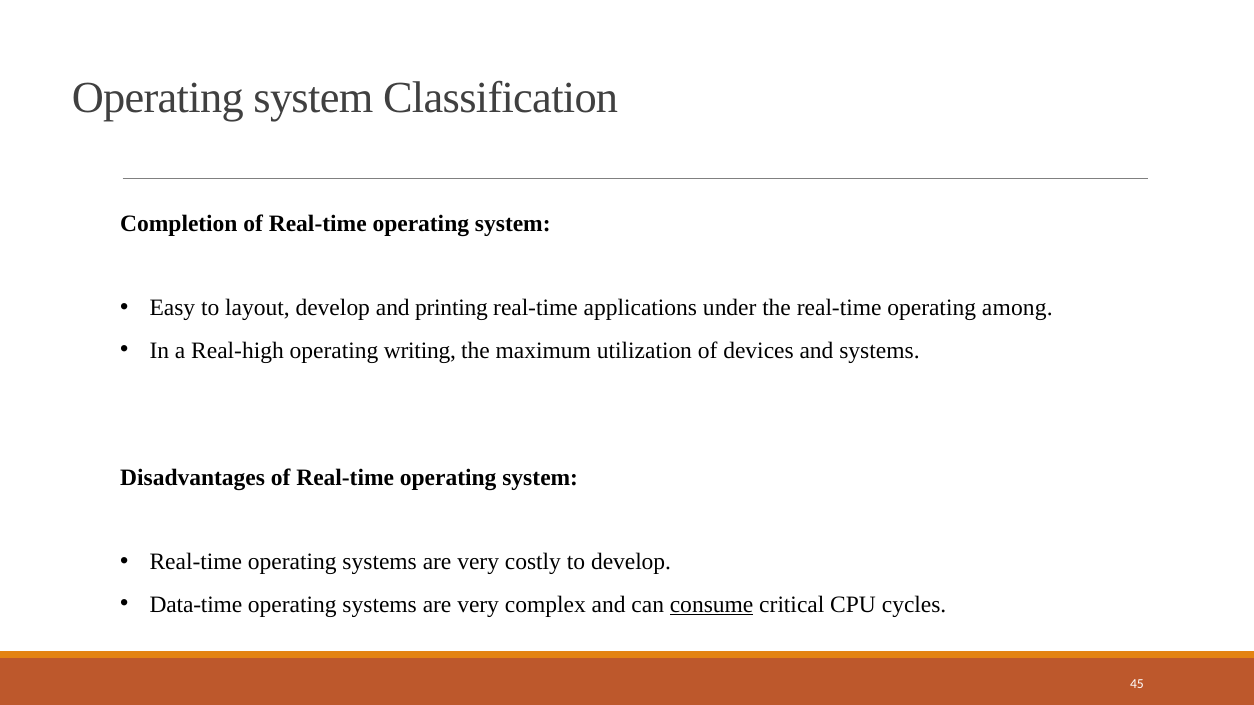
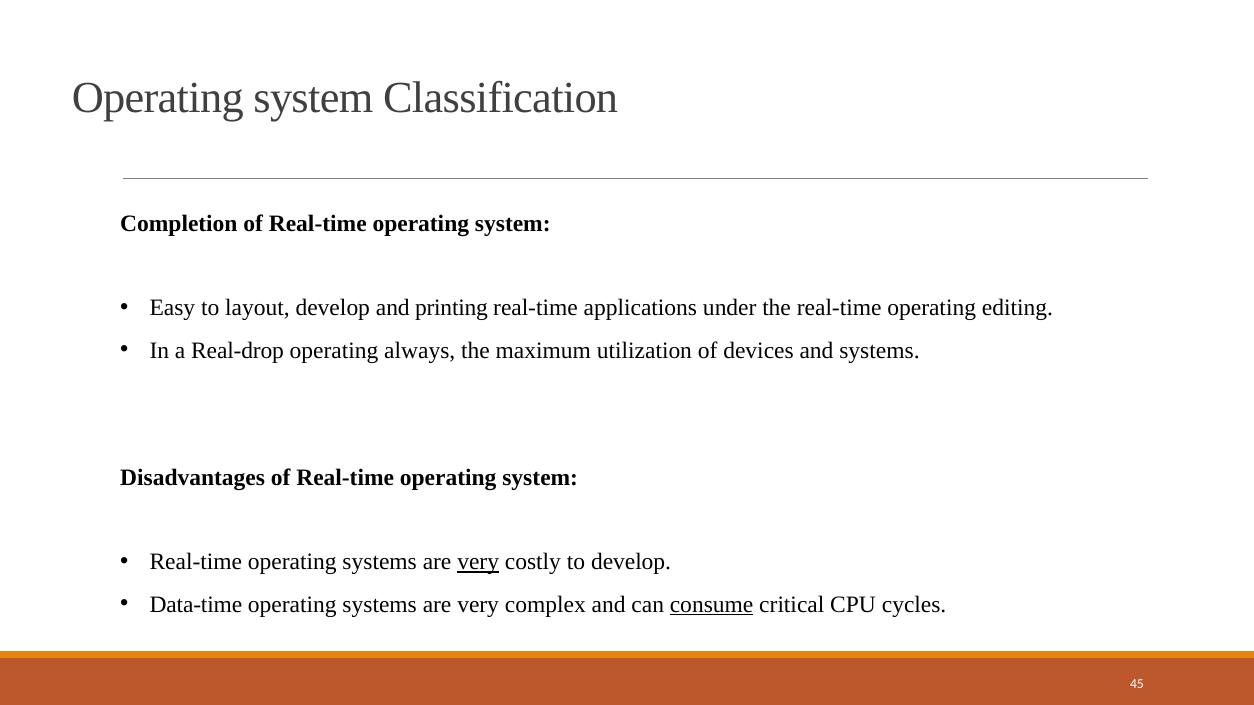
among: among -> editing
Real-high: Real-high -> Real-drop
writing: writing -> always
very at (478, 562) underline: none -> present
